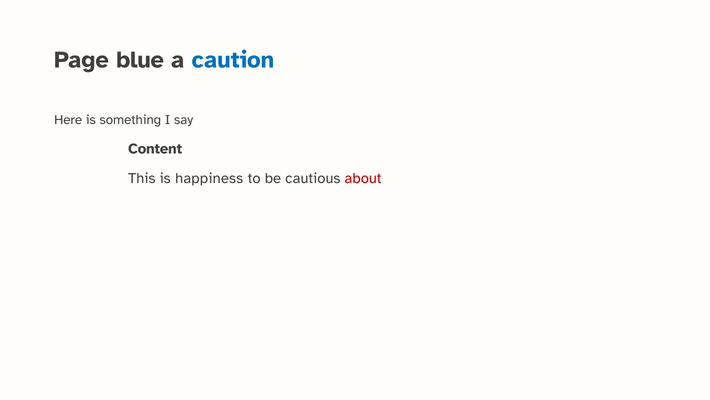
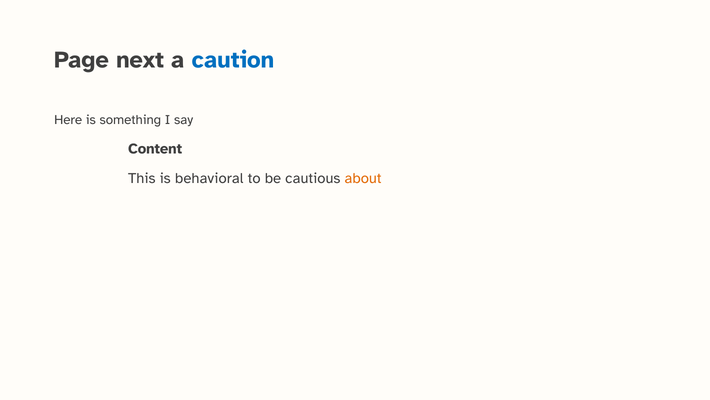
blue: blue -> next
happiness: happiness -> behavioral
about colour: red -> orange
